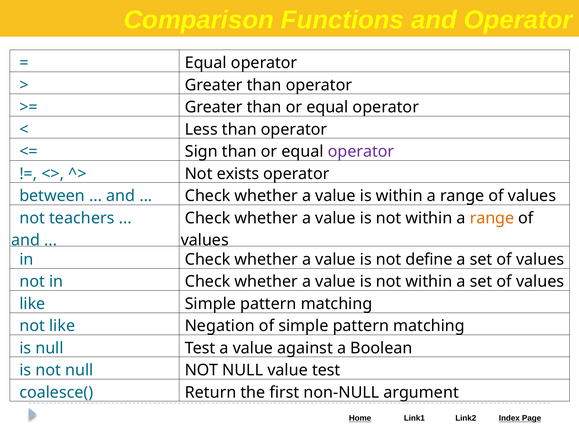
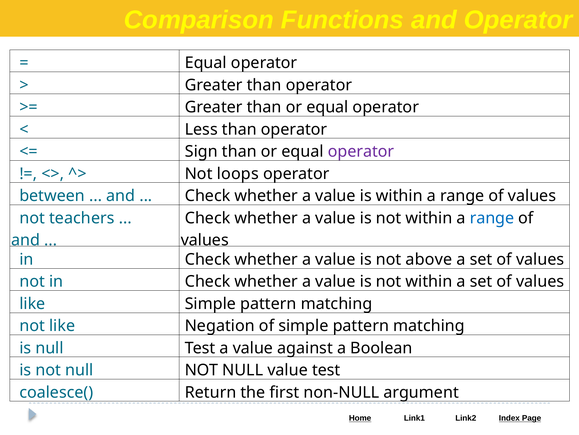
exists: exists -> loops
range at (492, 218) colour: orange -> blue
define: define -> above
